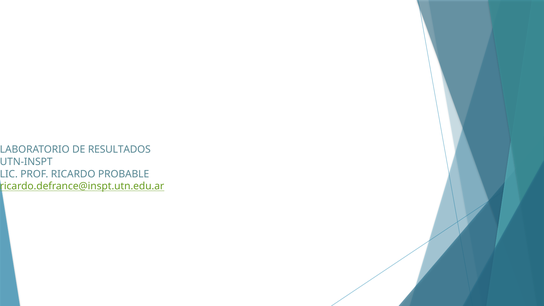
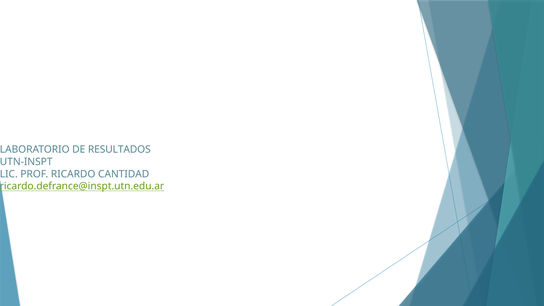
PROBABLE: PROBABLE -> CANTIDAD
